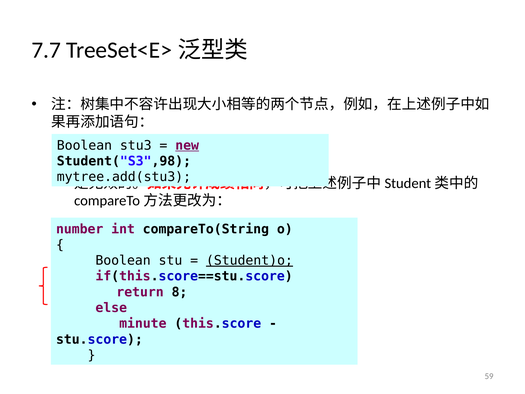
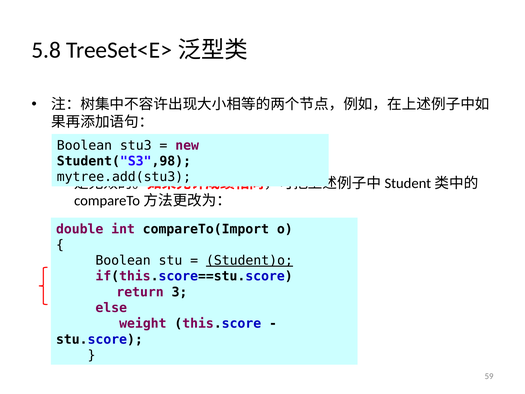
7.7: 7.7 -> 5.8
new underline: present -> none
number: number -> double
compareTo(String: compareTo(String -> compareTo(Import
8: 8 -> 3
minute: minute -> weight
